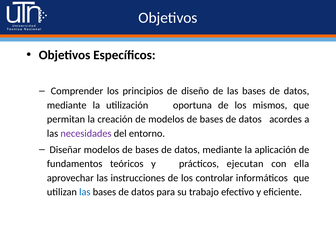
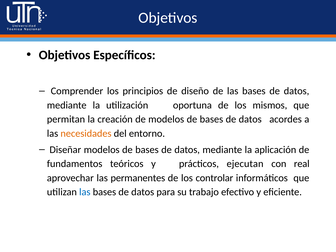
necesidades colour: purple -> orange
ella: ella -> real
instrucciones: instrucciones -> permanentes
